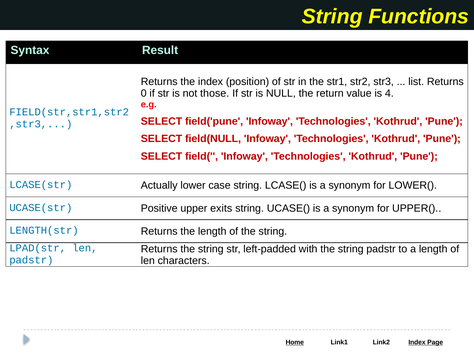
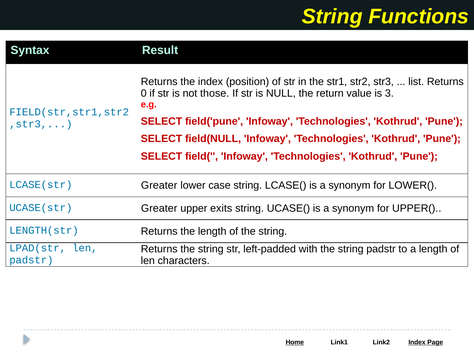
4: 4 -> 3
LCASE(str Actually: Actually -> Greater
UCASE(str Positive: Positive -> Greater
